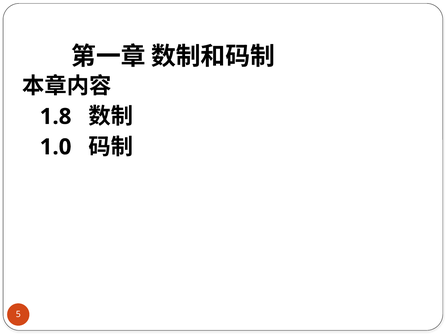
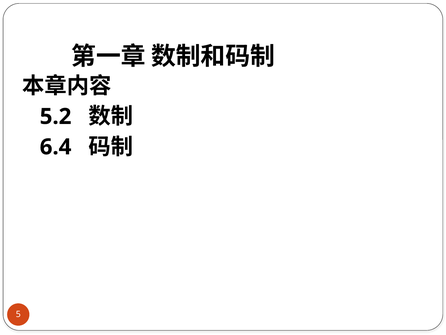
1.8: 1.8 -> 5.2
1.0: 1.0 -> 6.4
